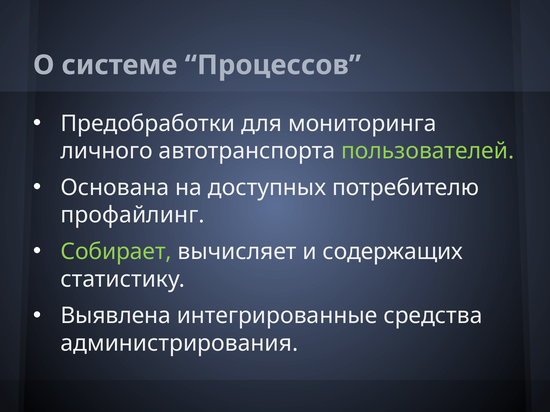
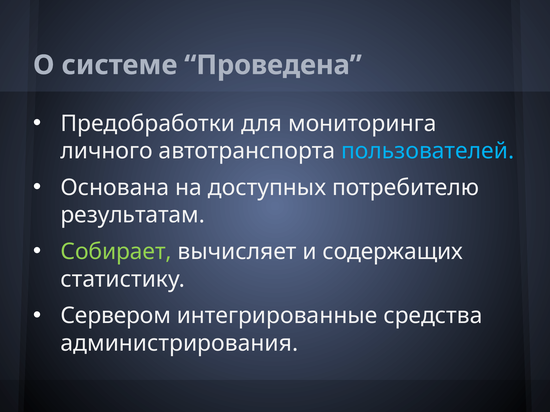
Процессов: Процессов -> Проведена
пользователей colour: light green -> light blue
профайлинг: профайлинг -> результатам
Выявлена: Выявлена -> Сервером
